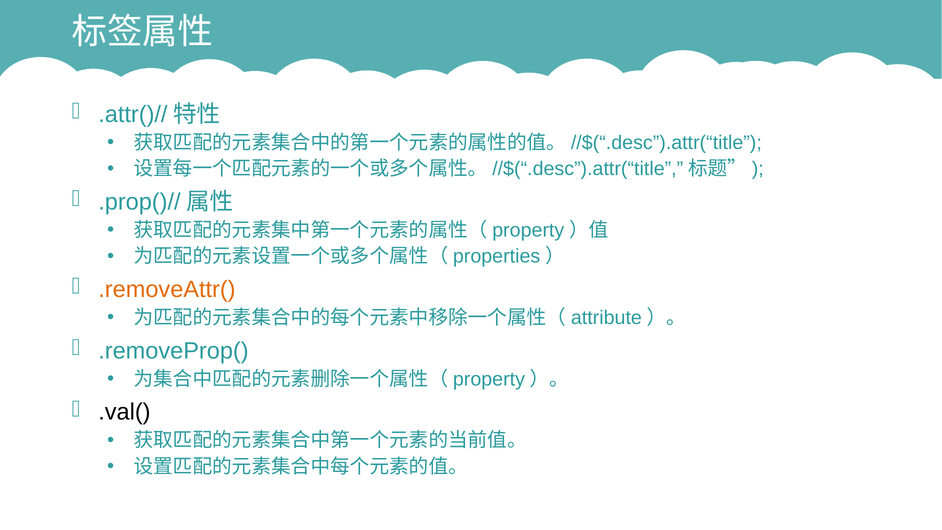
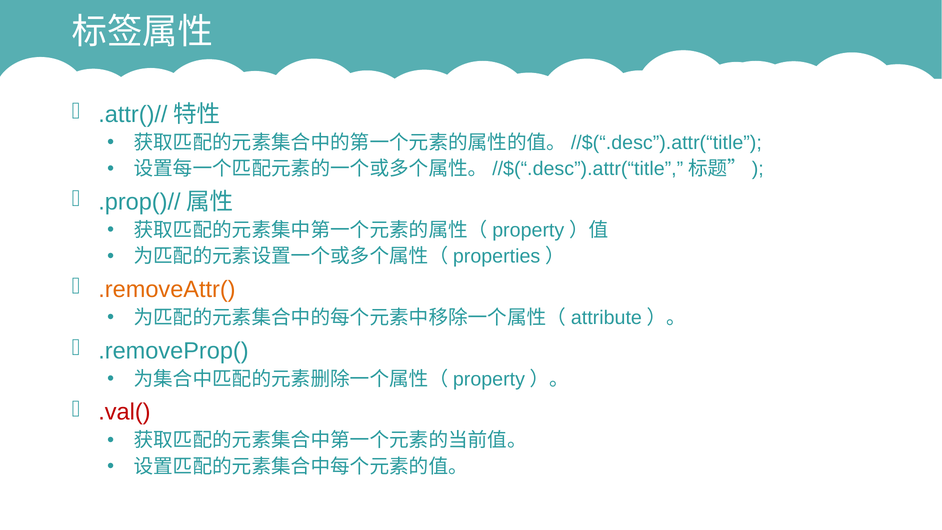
.val( colour: black -> red
